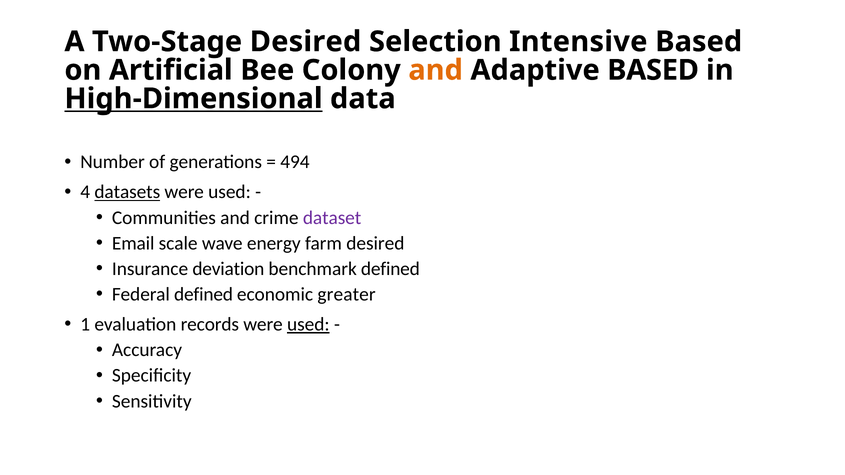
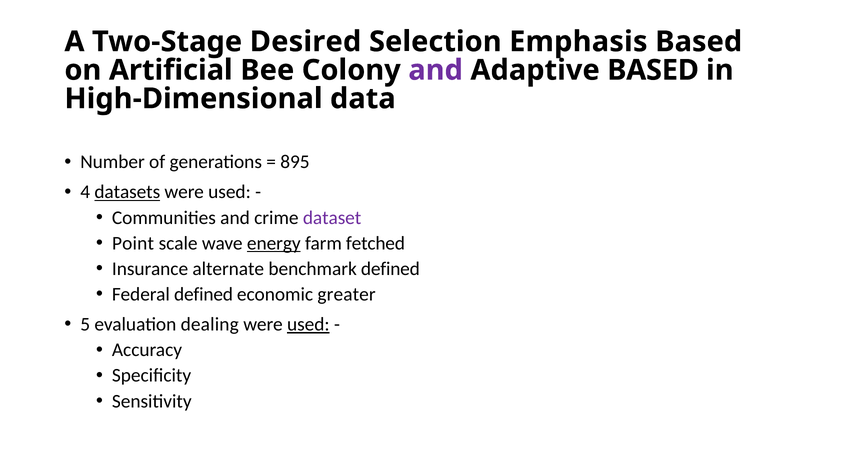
Intensive: Intensive -> Emphasis
and at (436, 70) colour: orange -> purple
High-Dimensional underline: present -> none
494: 494 -> 895
Email: Email -> Point
energy underline: none -> present
farm desired: desired -> fetched
deviation: deviation -> alternate
1: 1 -> 5
records: records -> dealing
